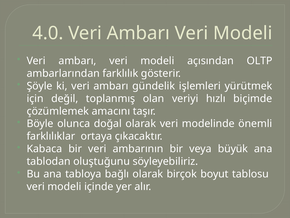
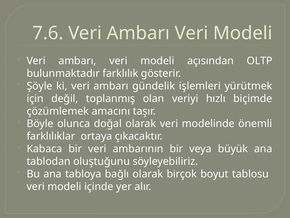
4.0: 4.0 -> 7.6
ambarlarından: ambarlarından -> bulunmaktadır
